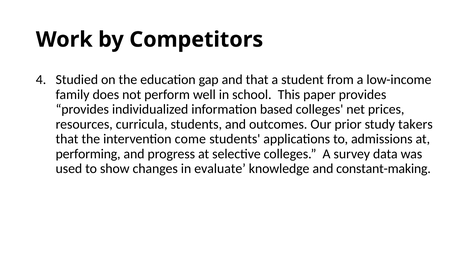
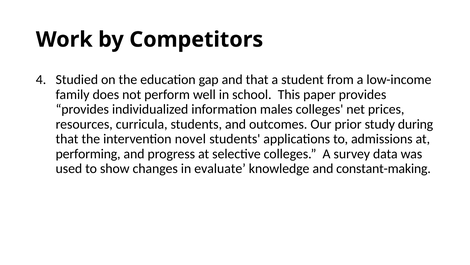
based: based -> males
takers: takers -> during
come: come -> novel
